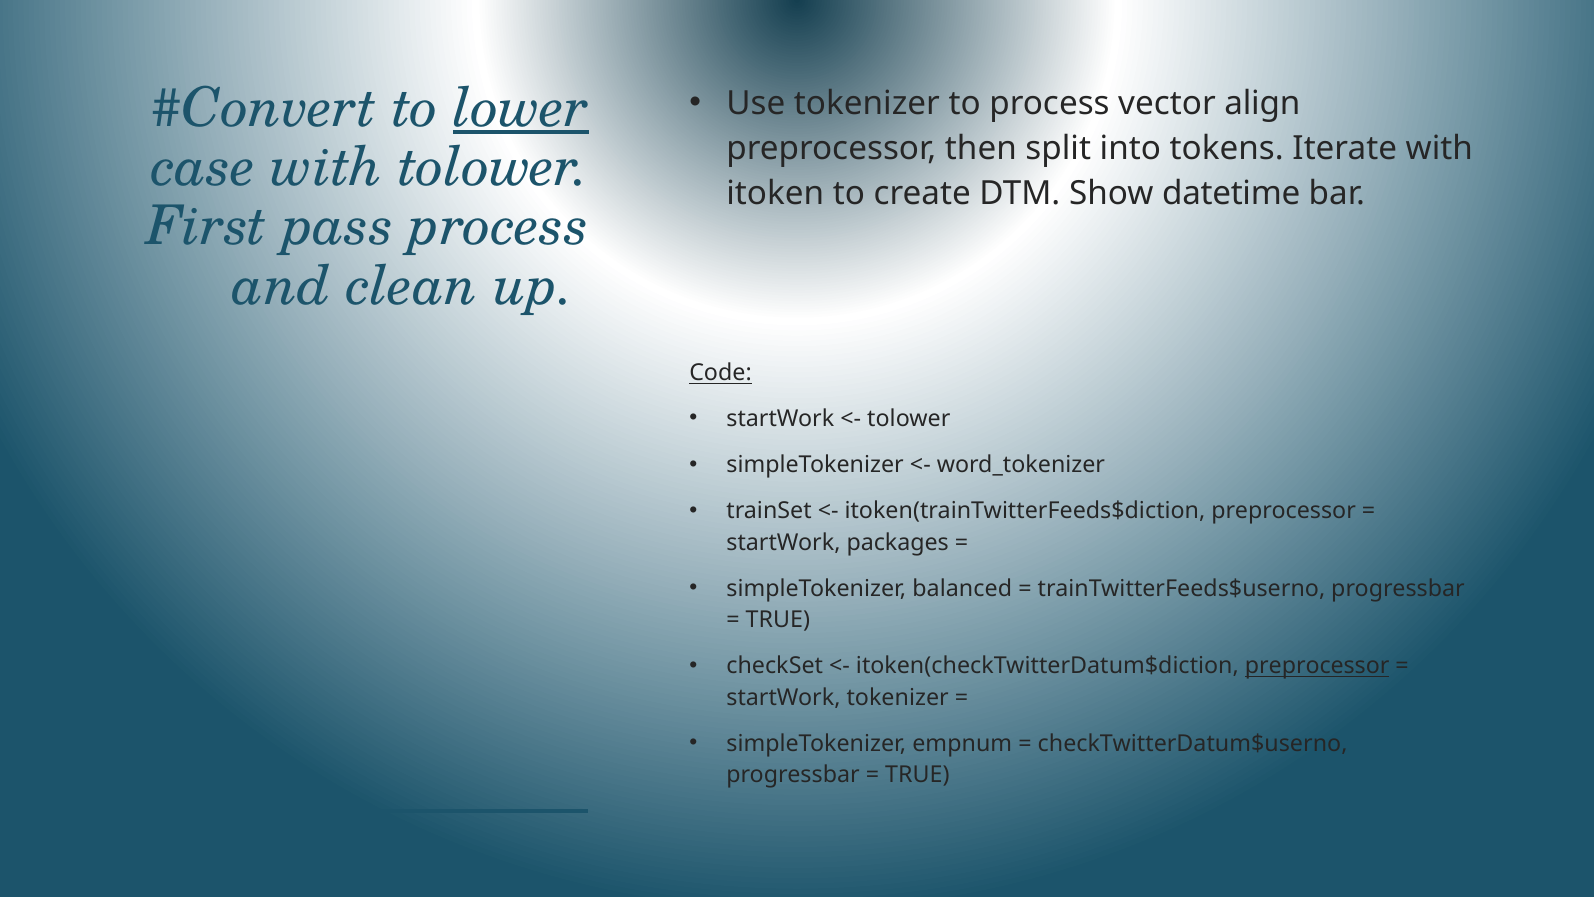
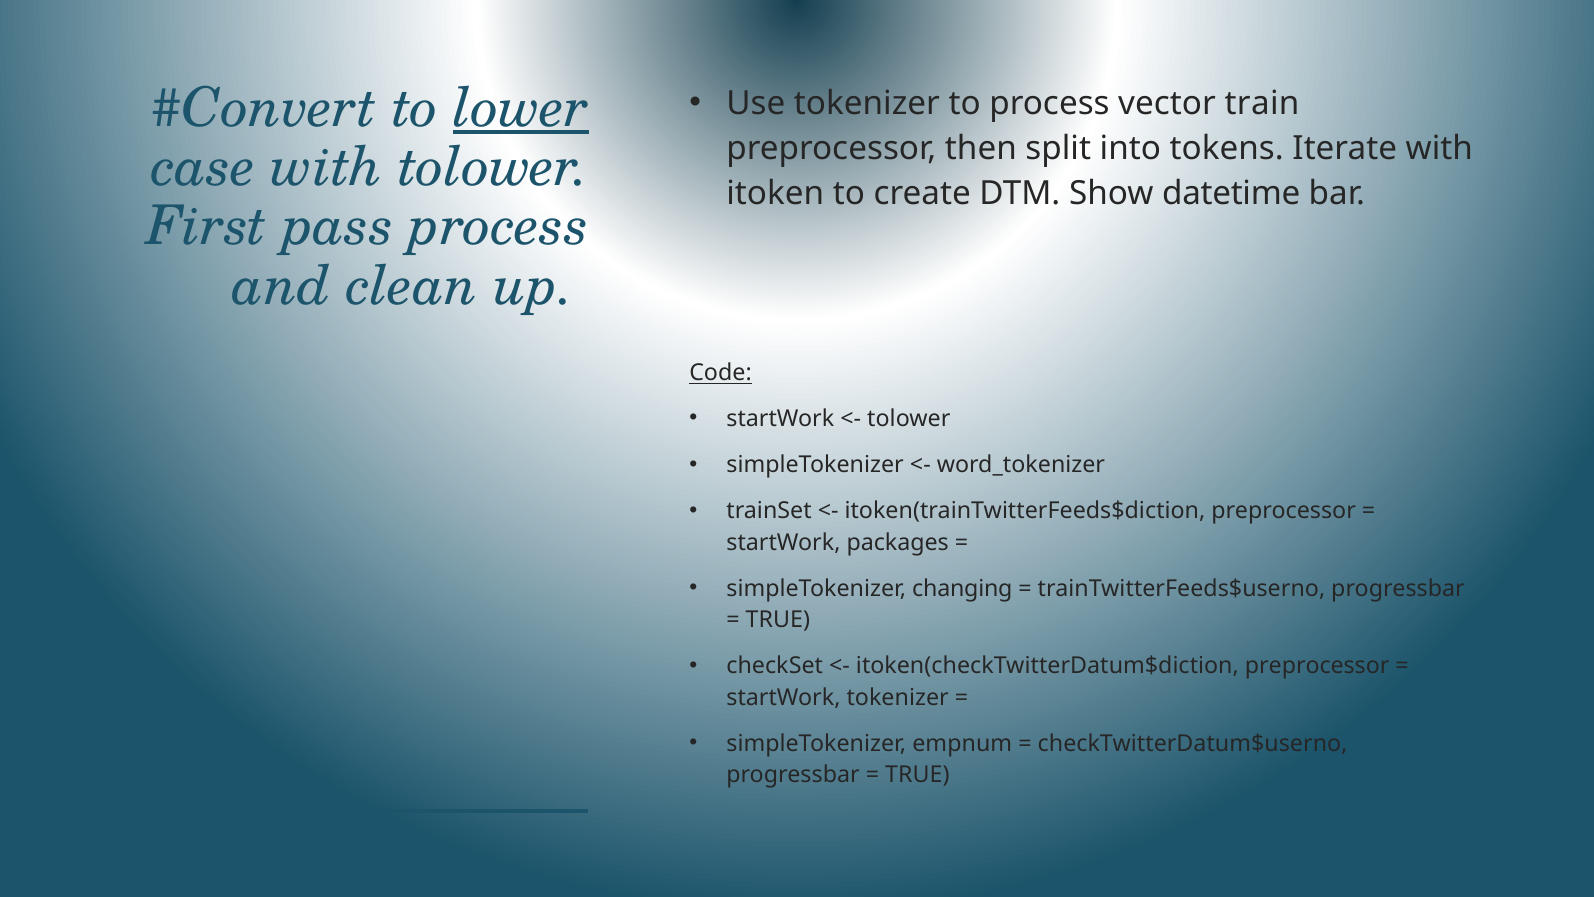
align: align -> train
balanced: balanced -> changing
preprocessor at (1317, 666) underline: present -> none
